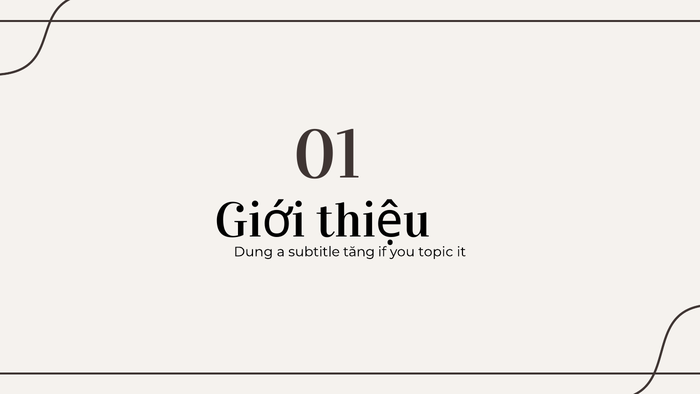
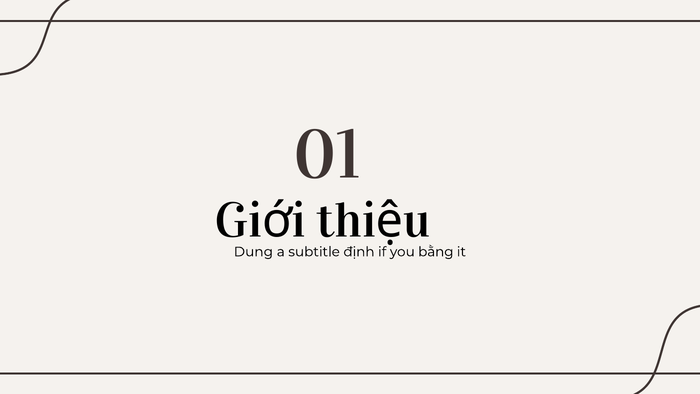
tăng: tăng -> định
topic: topic -> bằng
